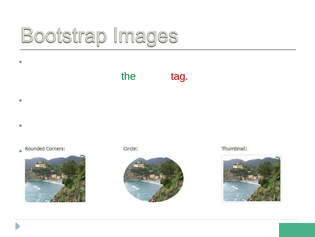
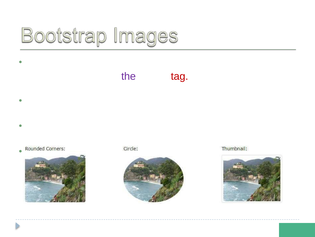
the at (129, 76) colour: green -> purple
